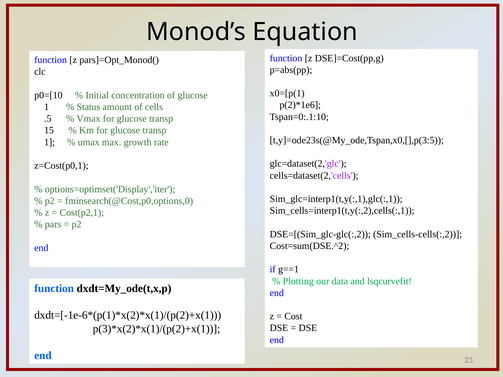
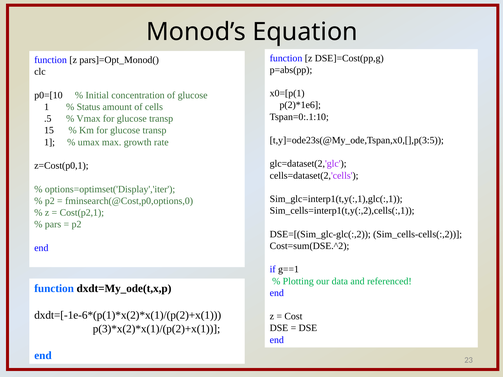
lsqcurvefit: lsqcurvefit -> referenced
